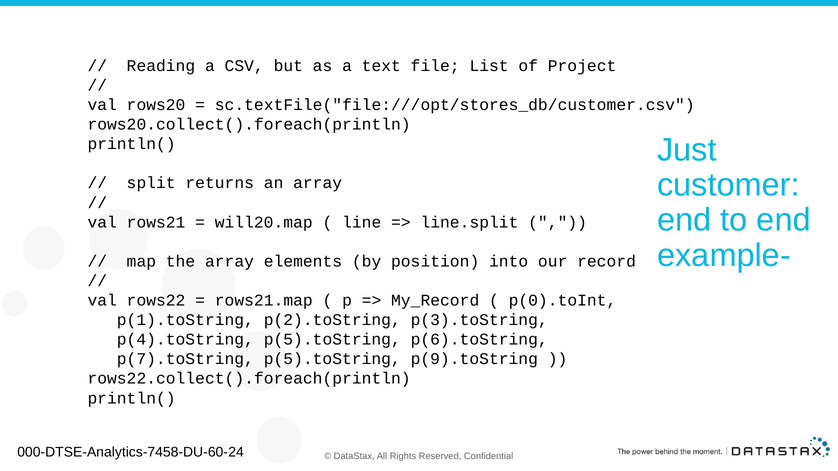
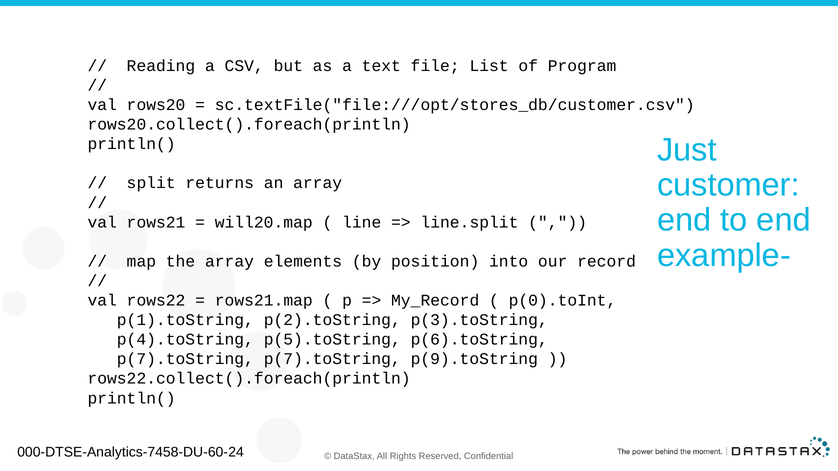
Project: Project -> Program
p(7).toString p(5).toString: p(5).toString -> p(7).toString
